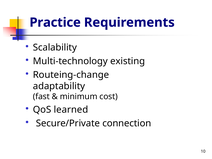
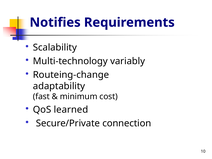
Practice: Practice -> Notifies
existing: existing -> variably
